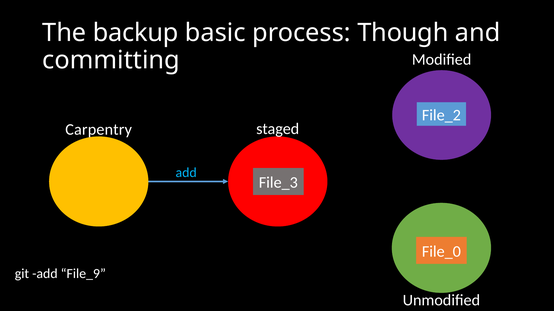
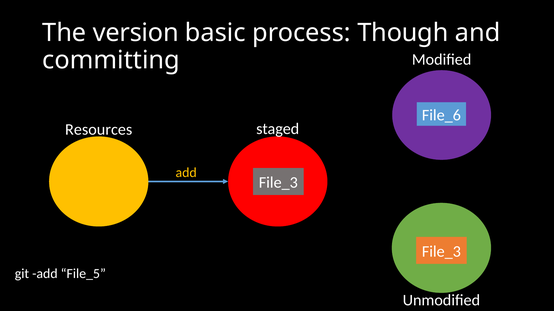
backup: backup -> version
File_2: File_2 -> File_6
Carpentry: Carpentry -> Resources
add at (186, 173) colour: light blue -> yellow
File_0 at (441, 252): File_0 -> File_3
File_9: File_9 -> File_5
